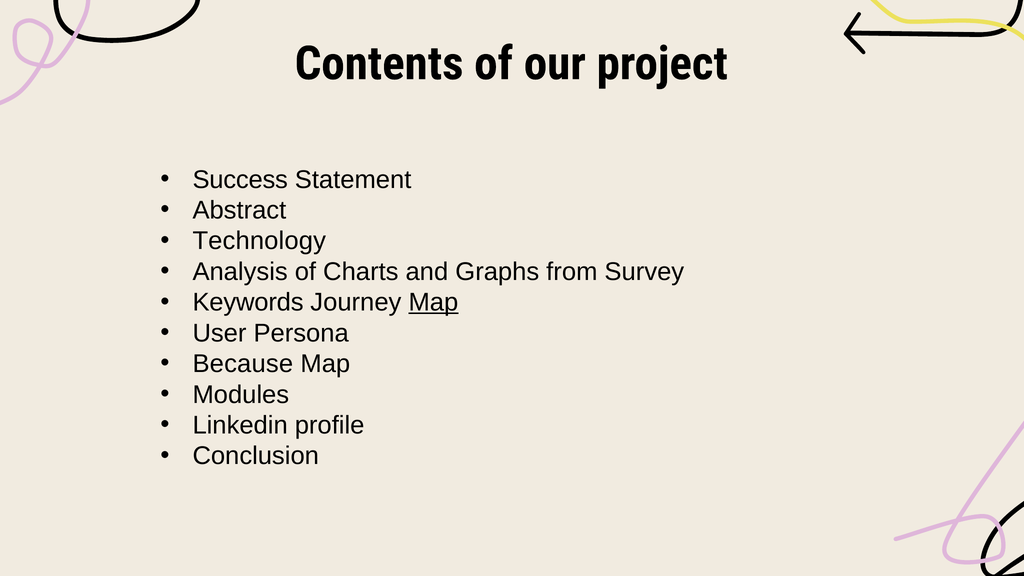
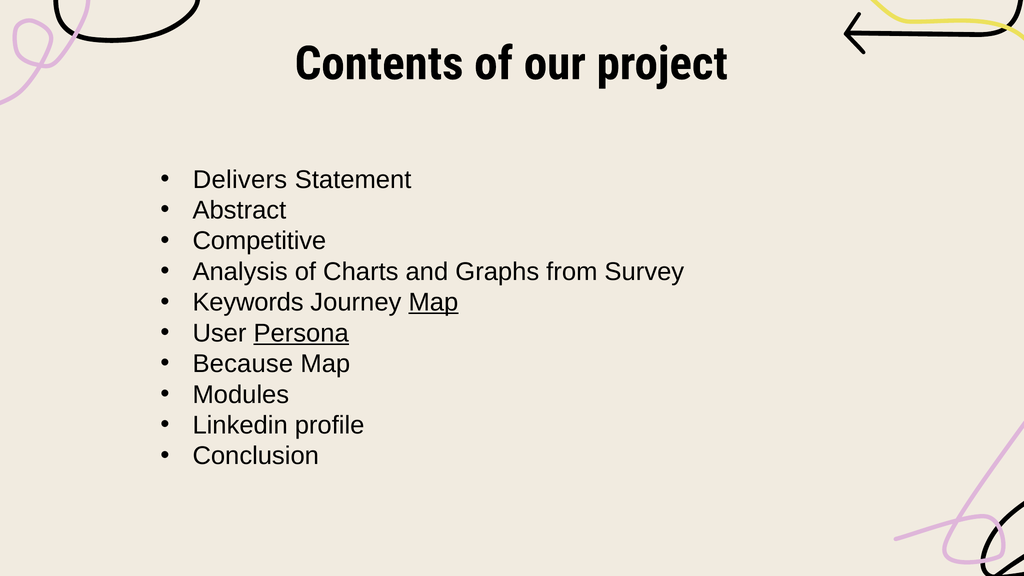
Success: Success -> Delivers
Technology: Technology -> Competitive
Persona underline: none -> present
